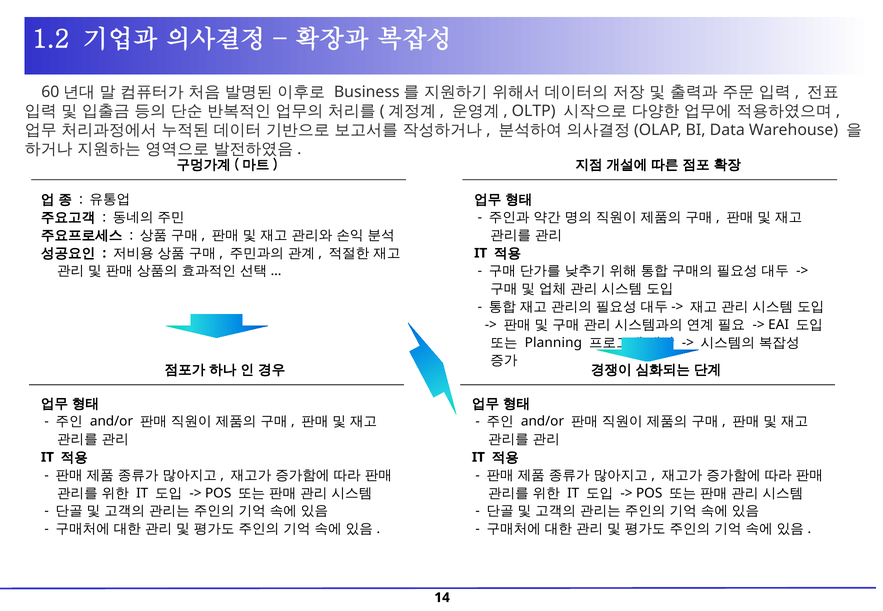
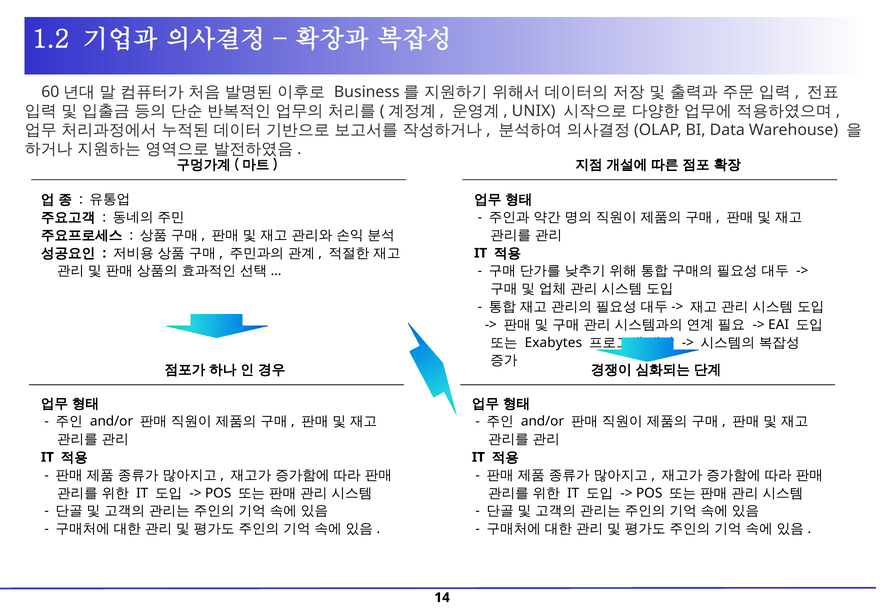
OLTP: OLTP -> UNIX
Planning: Planning -> Exabytes
